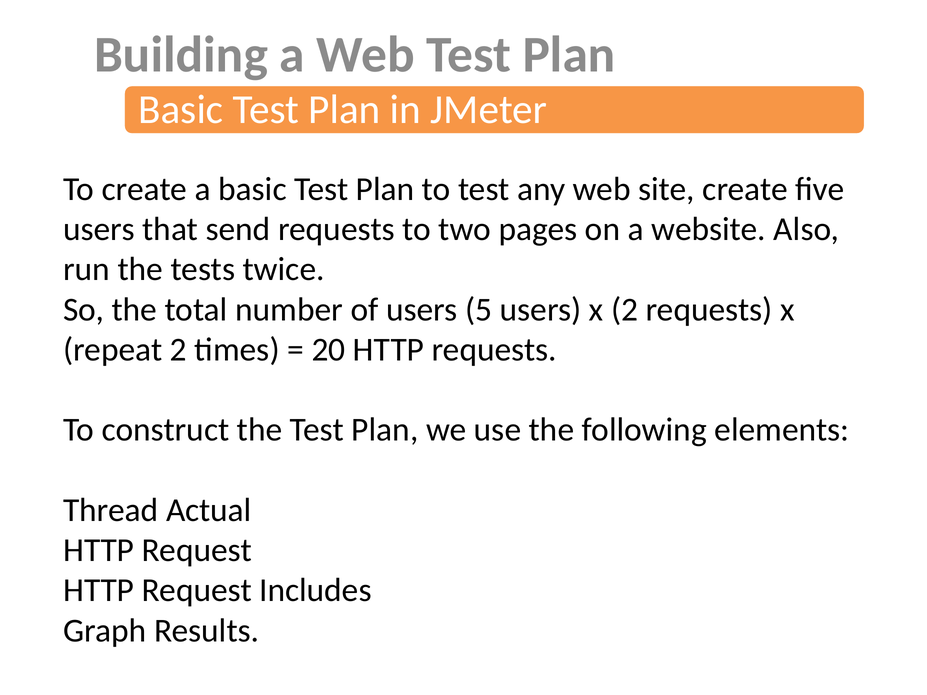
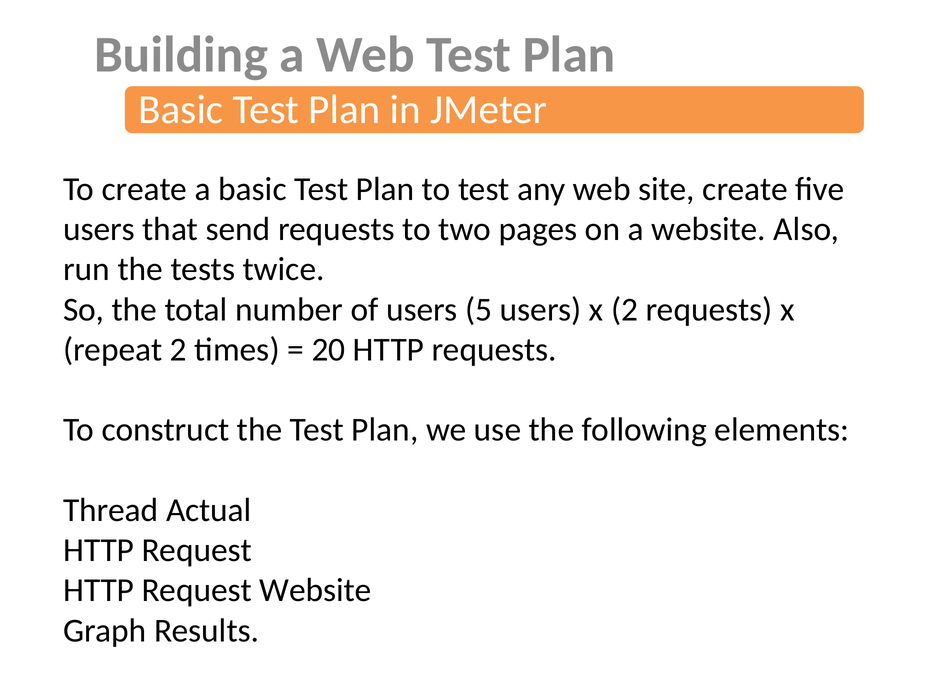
Request Includes: Includes -> Website
